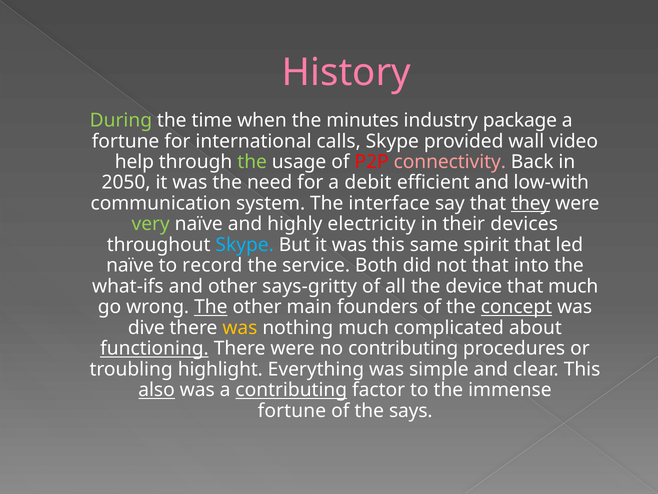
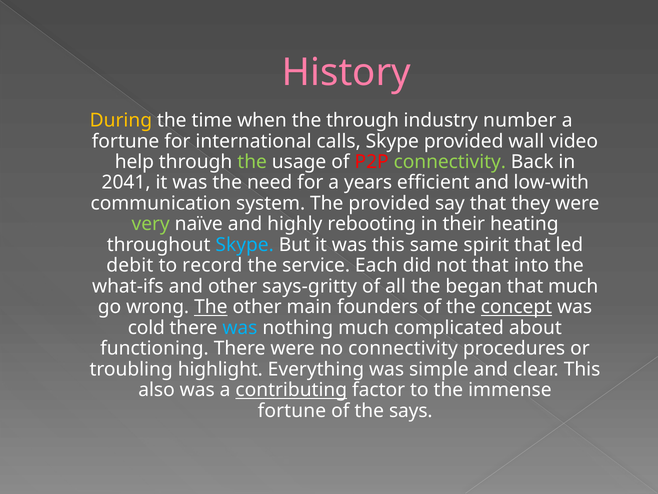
During colour: light green -> yellow
the minutes: minutes -> through
package: package -> number
connectivity at (450, 162) colour: pink -> light green
2050: 2050 -> 2041
debit: debit -> years
The interface: interface -> provided
they underline: present -> none
electricity: electricity -> rebooting
devices: devices -> heating
naïve at (130, 265): naïve -> debit
Both: Both -> Each
device: device -> began
dive: dive -> cold
was at (240, 328) colour: yellow -> light blue
functioning underline: present -> none
no contributing: contributing -> connectivity
also underline: present -> none
